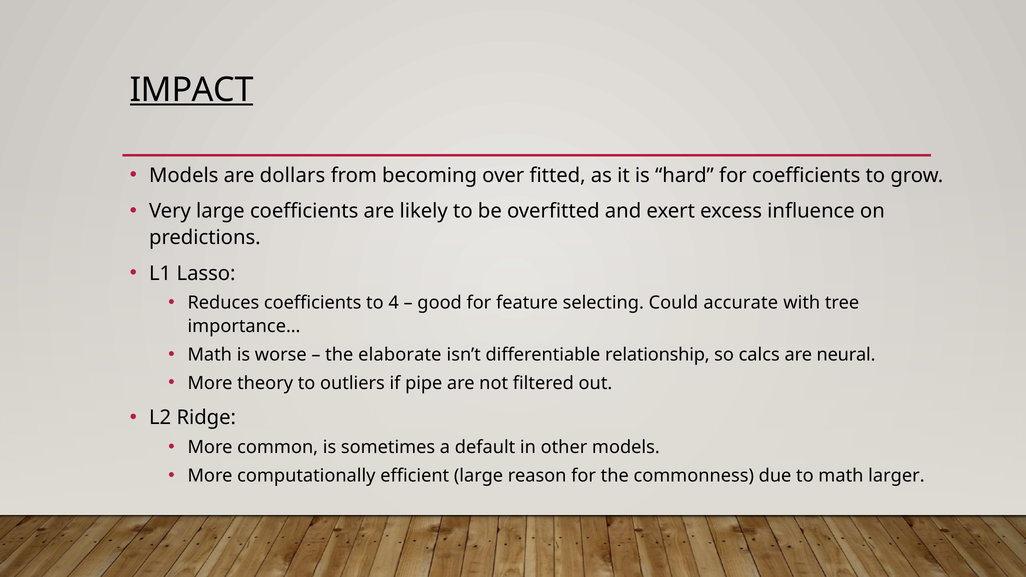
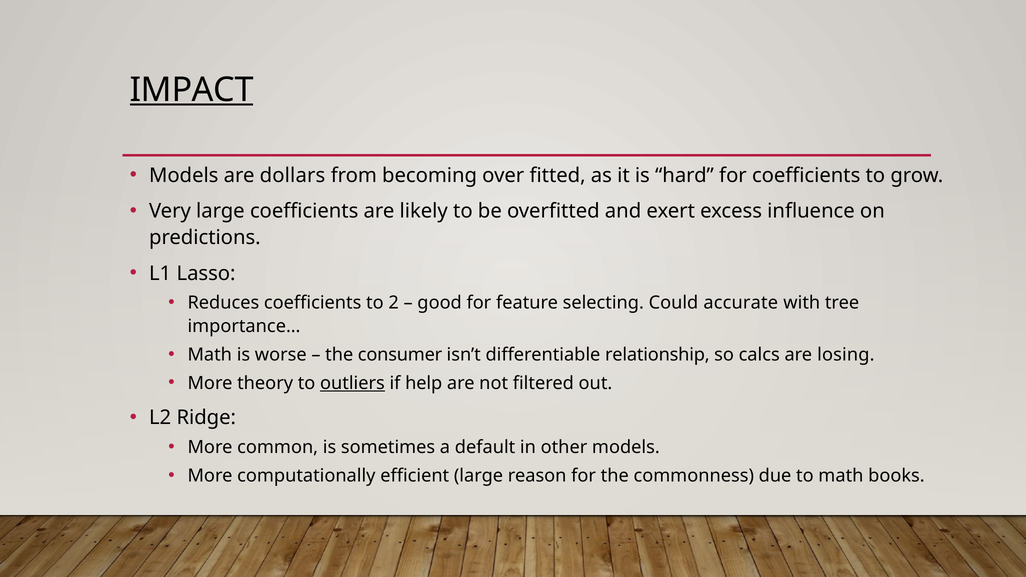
4: 4 -> 2
elaborate: elaborate -> consumer
neural: neural -> losing
outliers underline: none -> present
pipe: pipe -> help
larger: larger -> books
